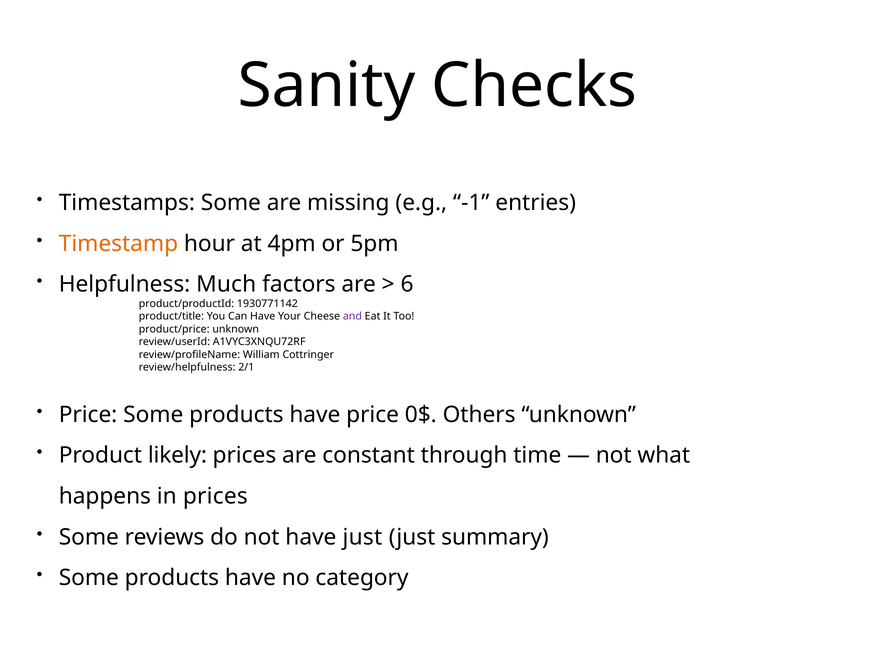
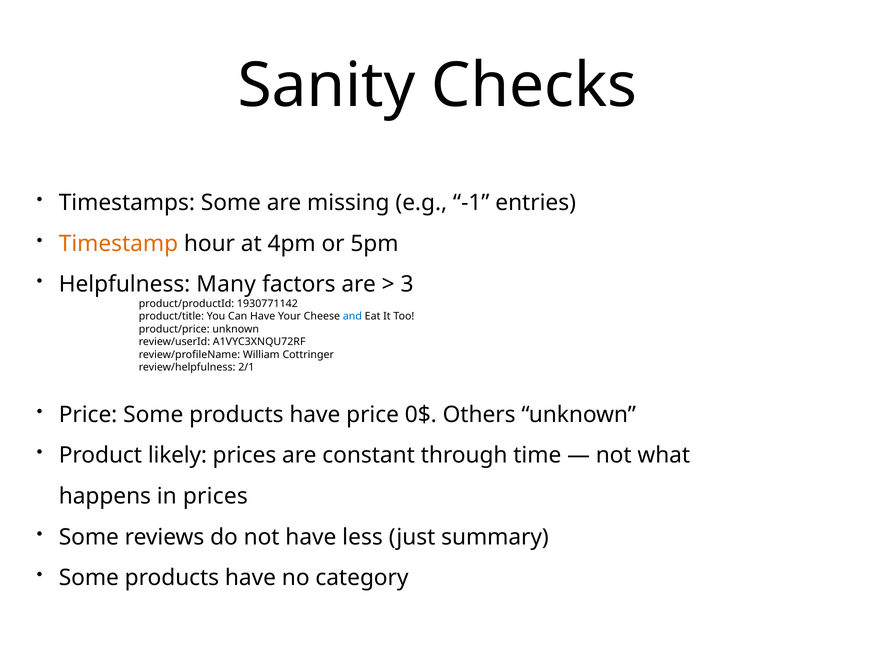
Much: Much -> Many
6: 6 -> 3
and colour: purple -> blue
have just: just -> less
